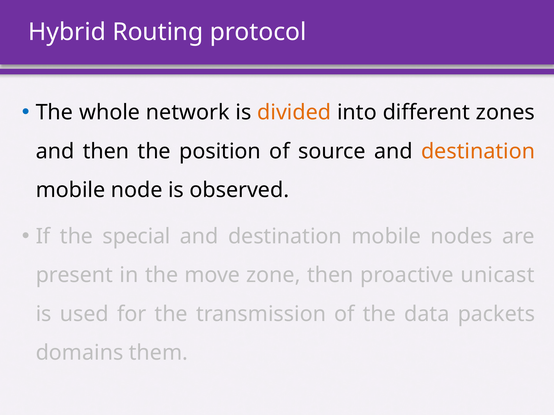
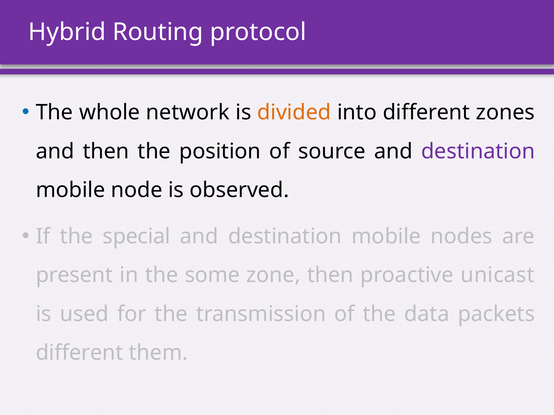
destination at (478, 151) colour: orange -> purple
move: move -> some
domains at (80, 353): domains -> different
